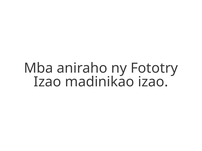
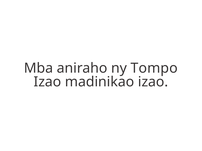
Fototry: Fototry -> Tompo
